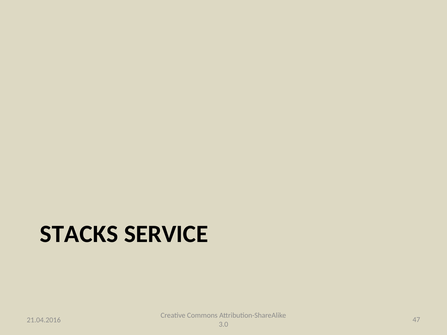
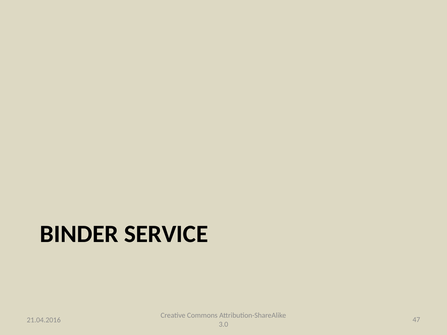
STACKS: STACKS -> BINDER
